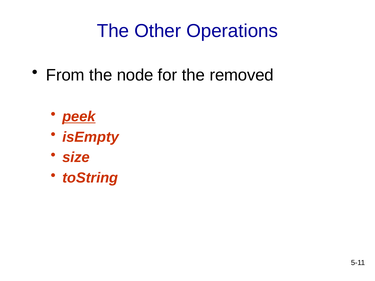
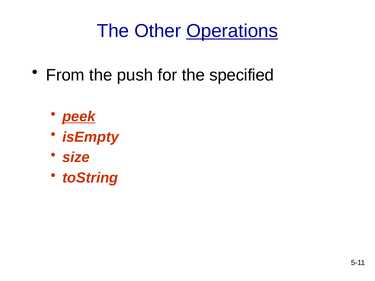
Operations underline: none -> present
node: node -> push
removed: removed -> specified
